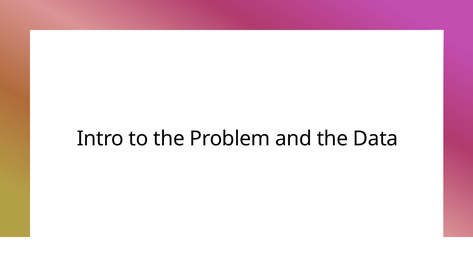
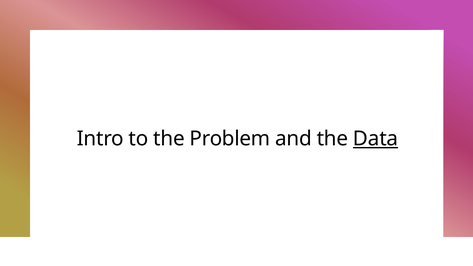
Data underline: none -> present
